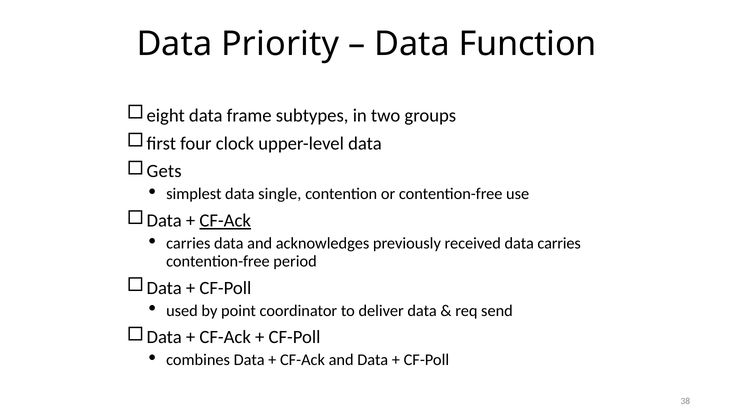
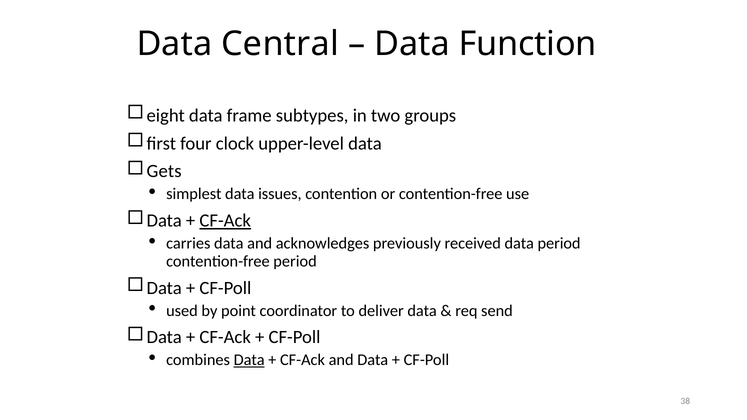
Priority: Priority -> Central
single: single -> issues
data carries: carries -> period
Data at (249, 360) underline: none -> present
